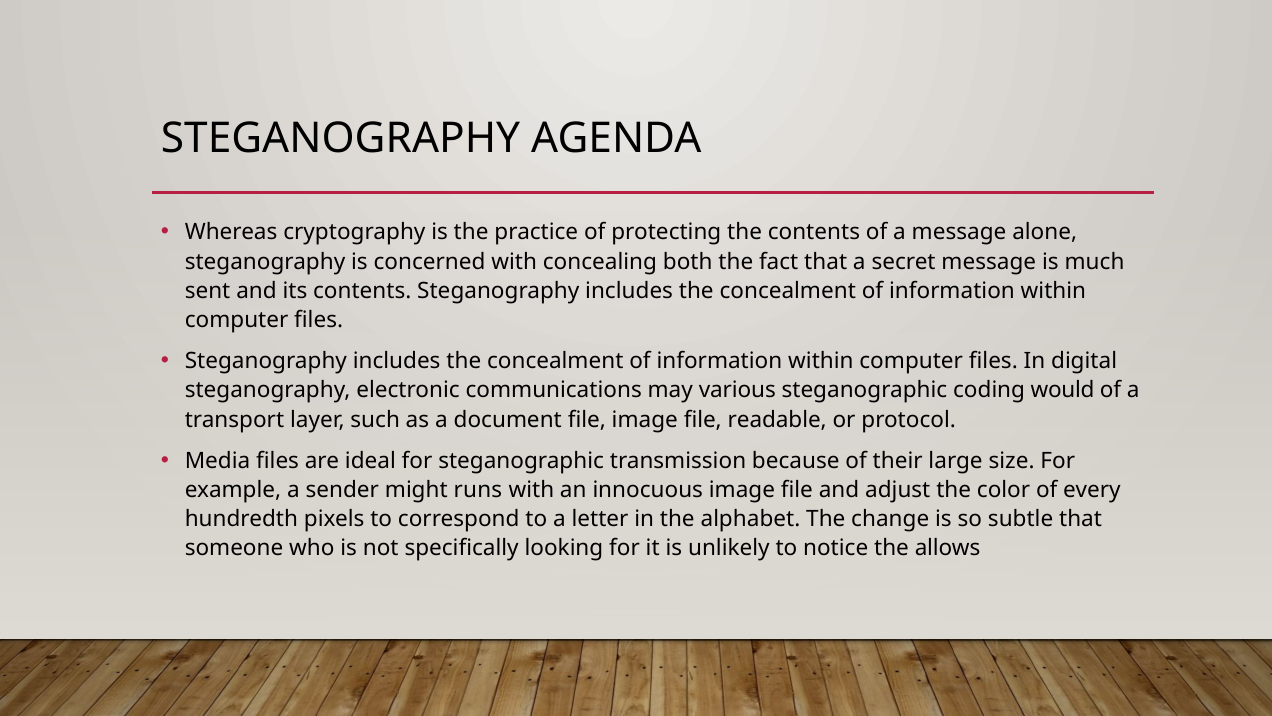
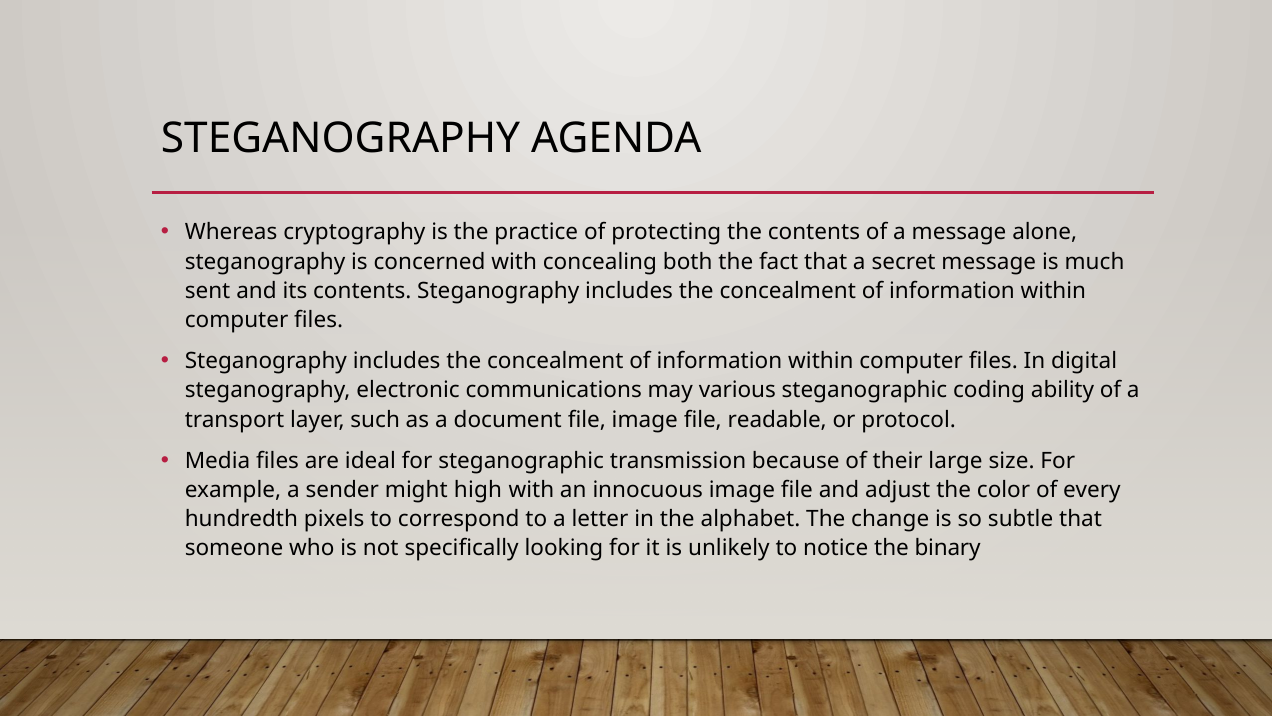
would: would -> ability
runs: runs -> high
allows: allows -> binary
